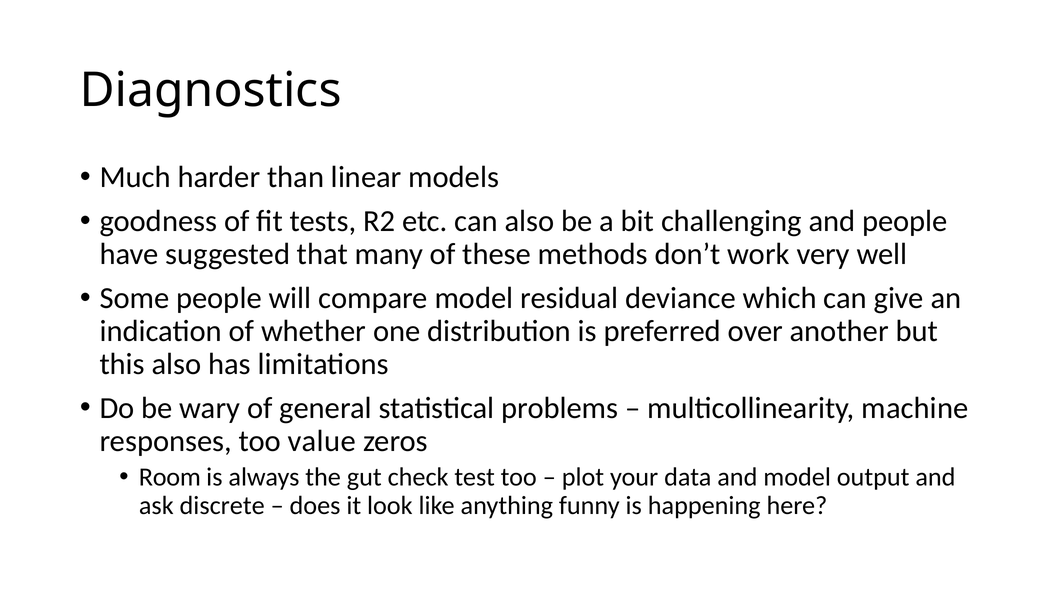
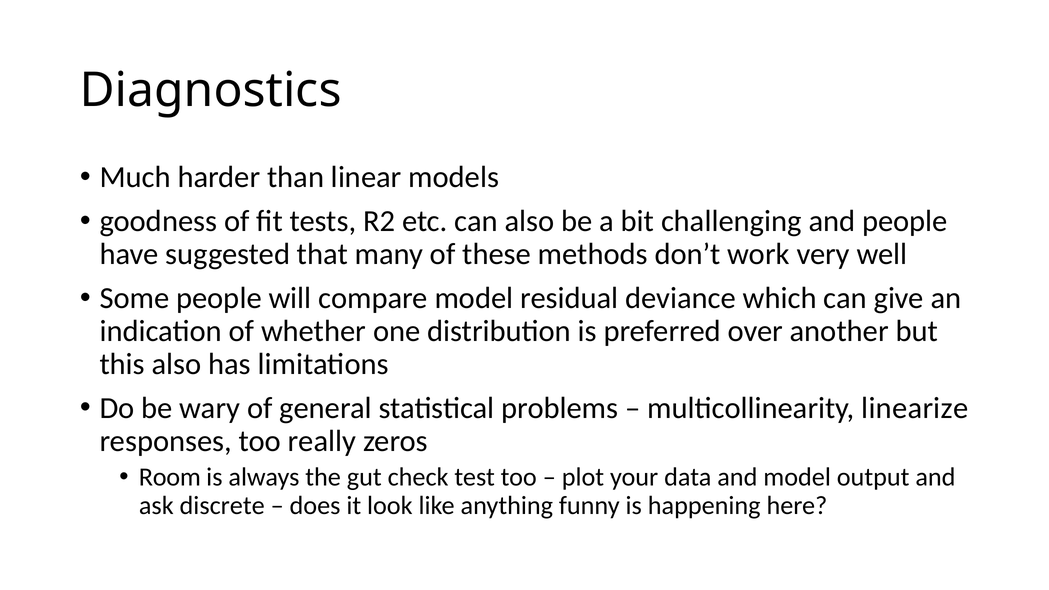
machine: machine -> linearize
value: value -> really
